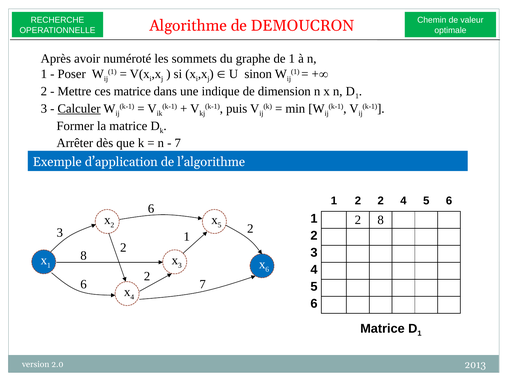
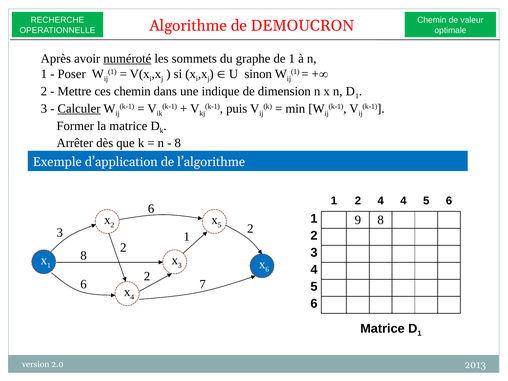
numéroté underline: none -> present
ces matrice: matrice -> chemin
7 at (178, 143): 7 -> 8
1 2 2: 2 -> 4
2 at (358, 220): 2 -> 9
